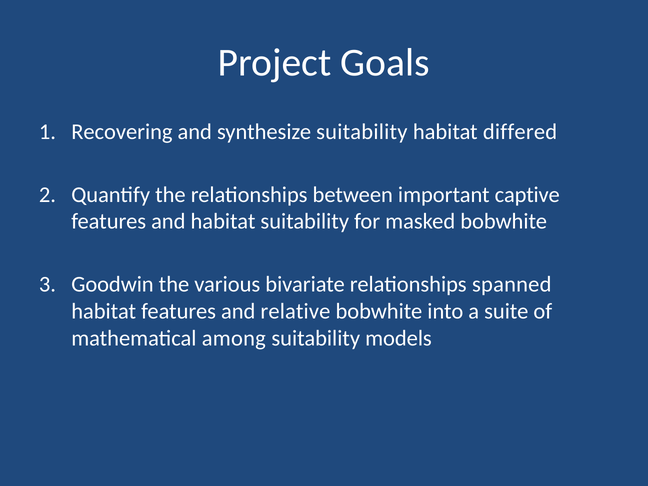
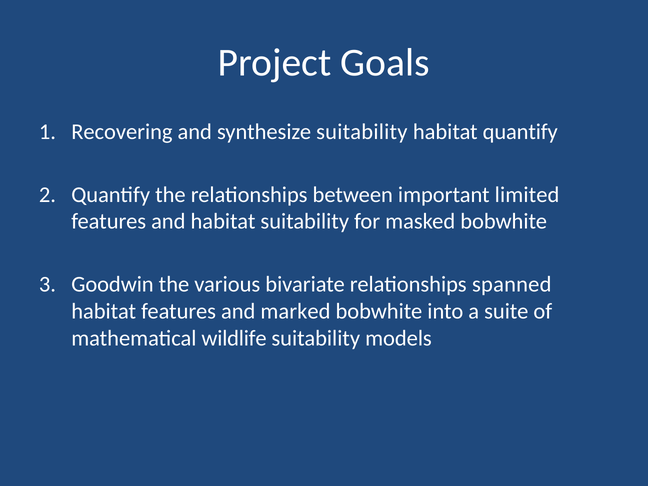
habitat differed: differed -> quantify
captive: captive -> limited
relative: relative -> marked
among: among -> wildlife
